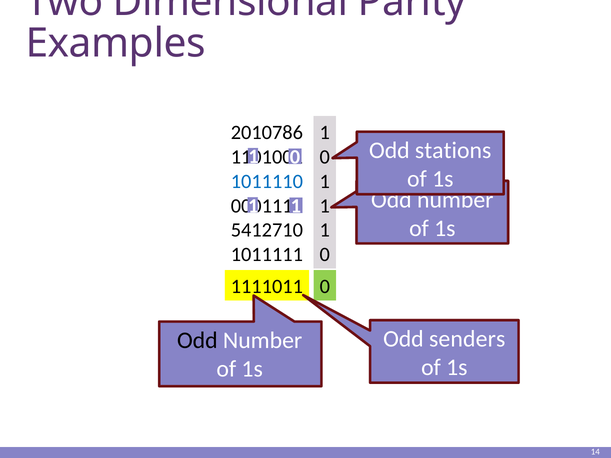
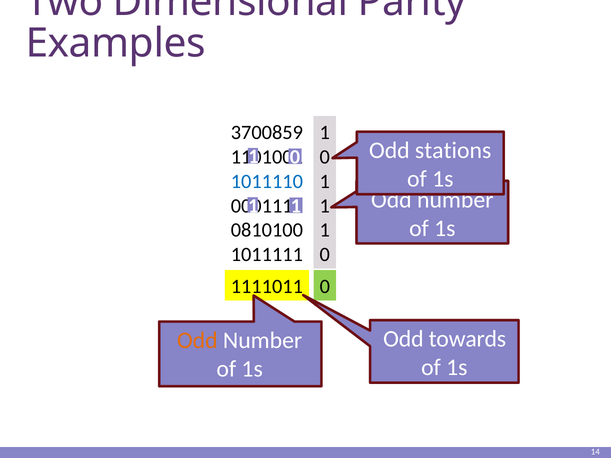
2010786: 2010786 -> 3700859
5412710: 5412710 -> 0810100
senders: senders -> towards
Odd at (197, 341) colour: black -> orange
